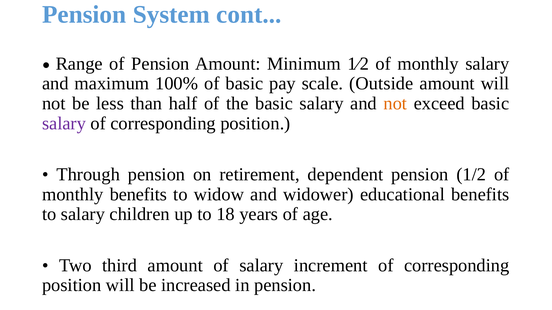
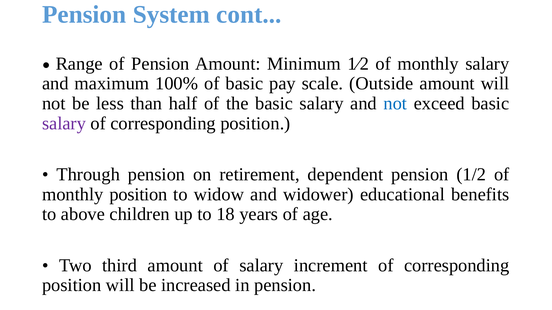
not at (395, 104) colour: orange -> blue
monthly benefits: benefits -> position
to salary: salary -> above
